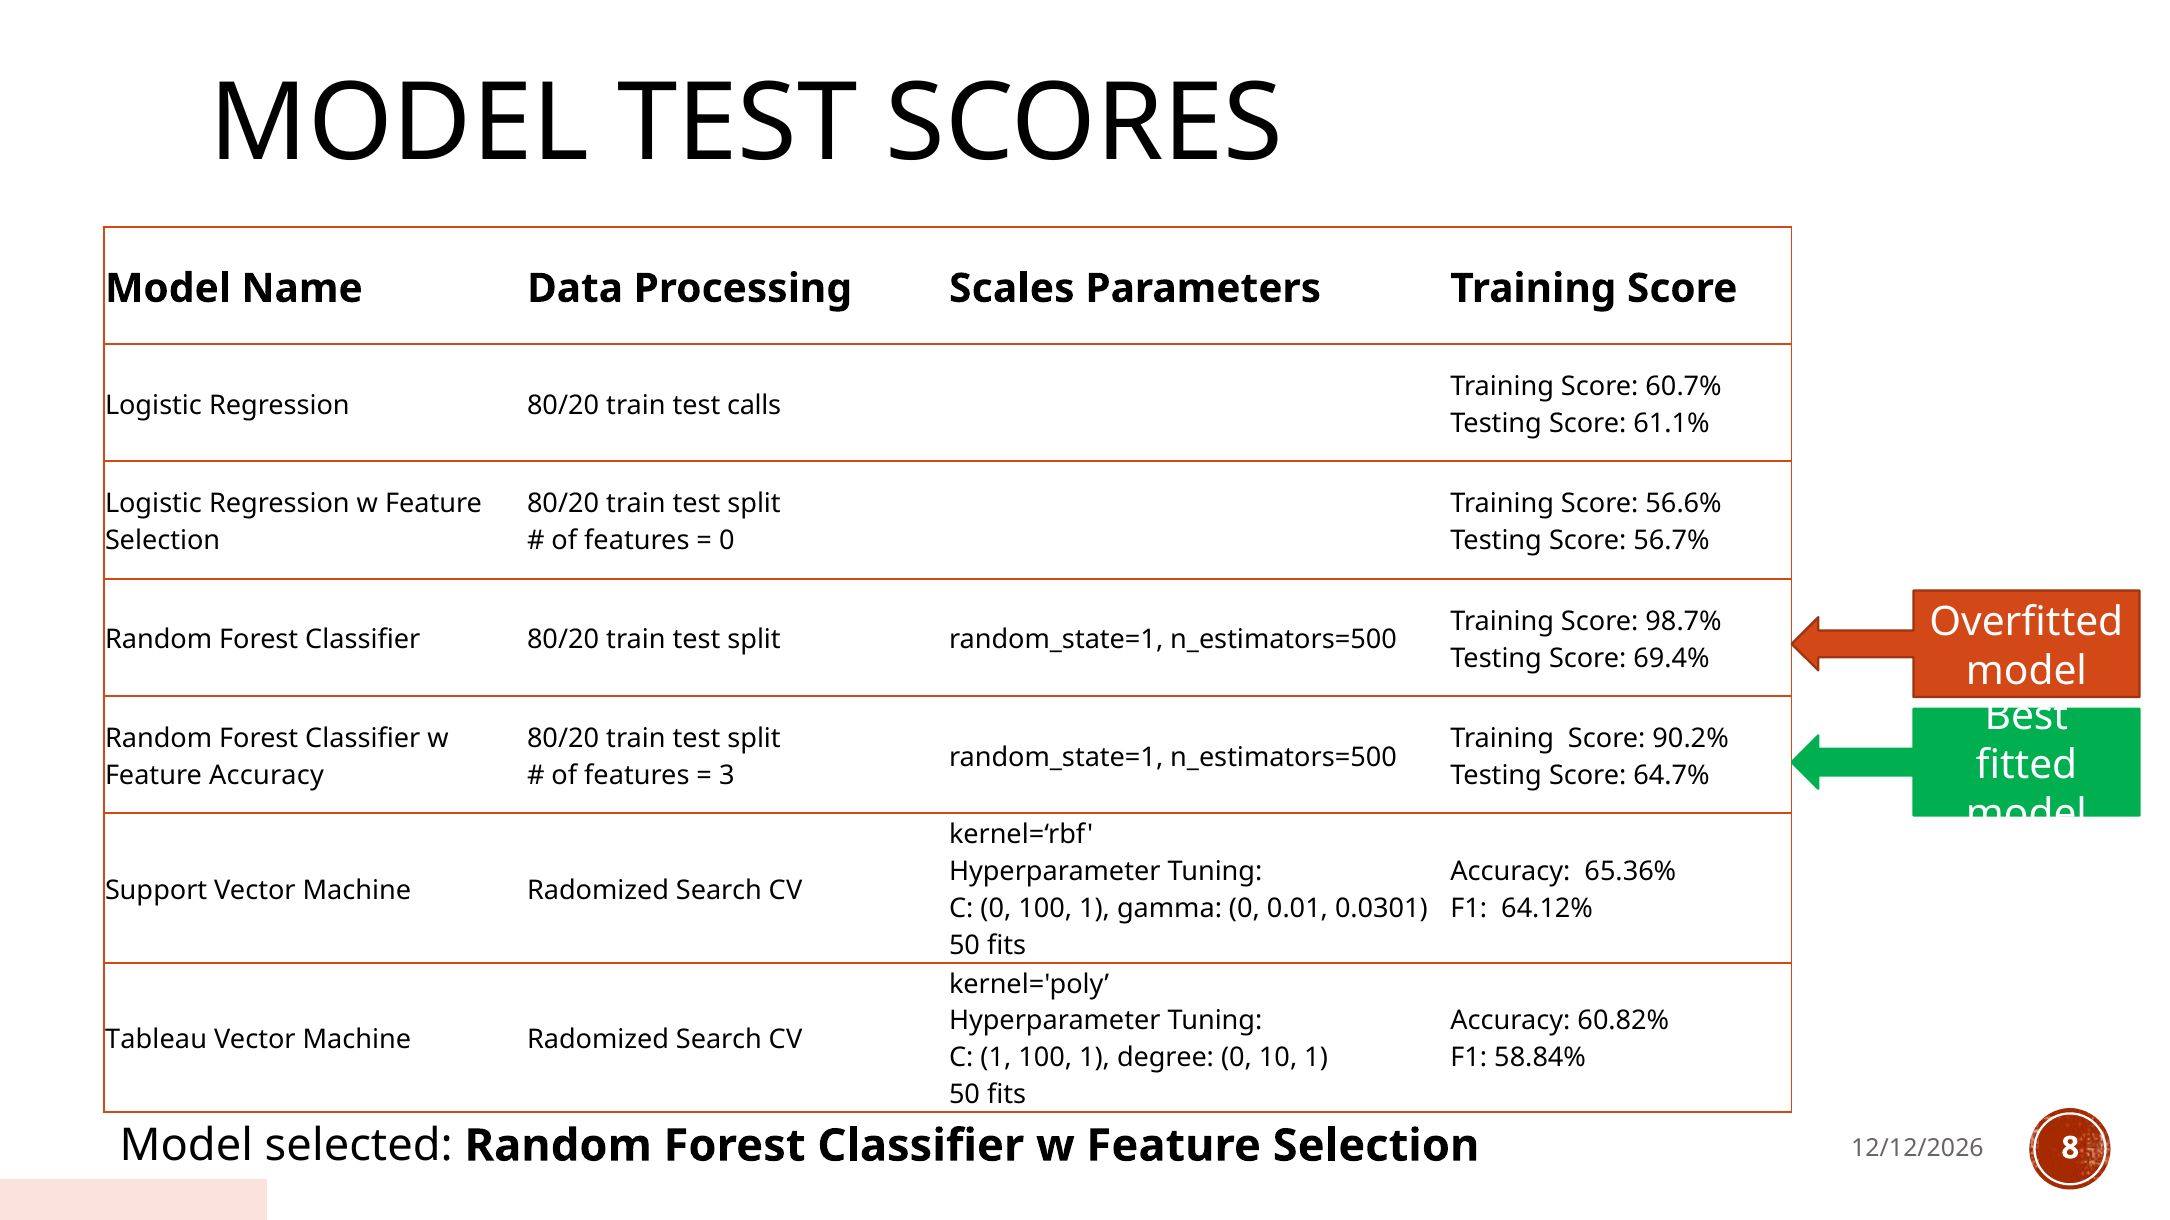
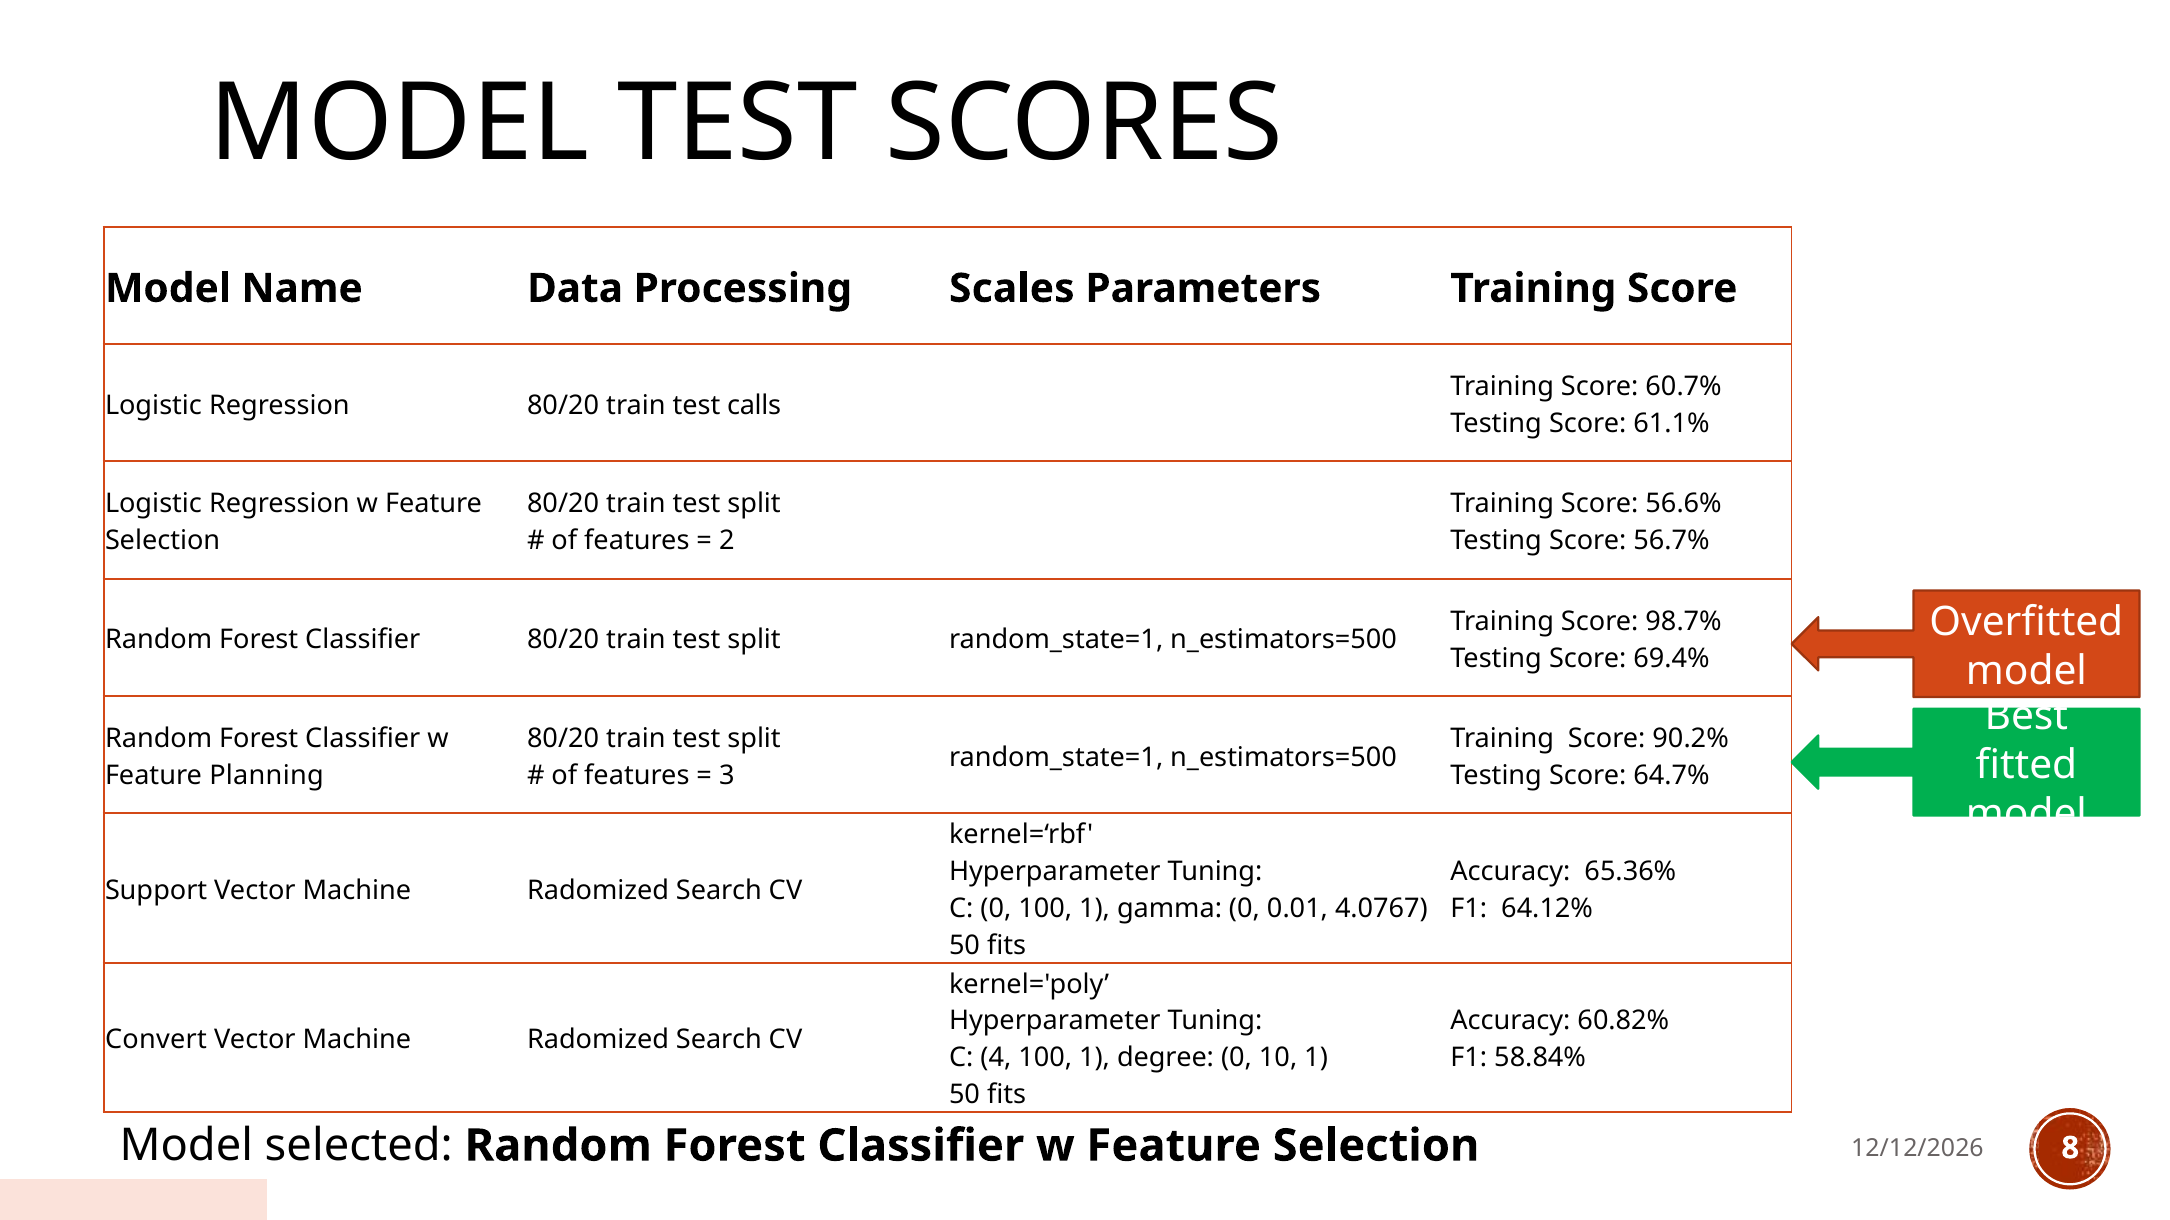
0 at (727, 541): 0 -> 2
Feature Accuracy: Accuracy -> Planning
0.0301: 0.0301 -> 4.0767
Tableau: Tableau -> Convert
C 1: 1 -> 4
